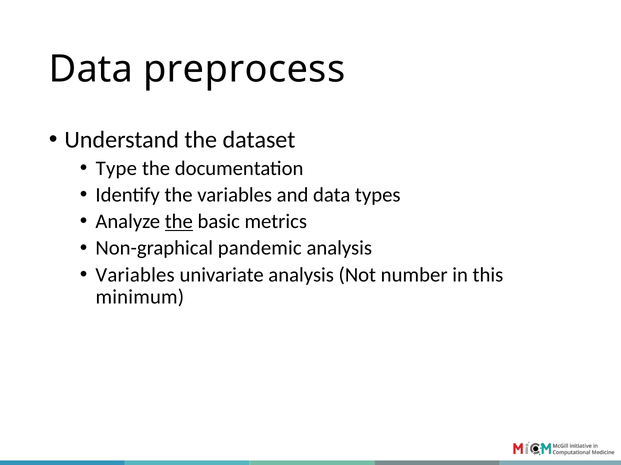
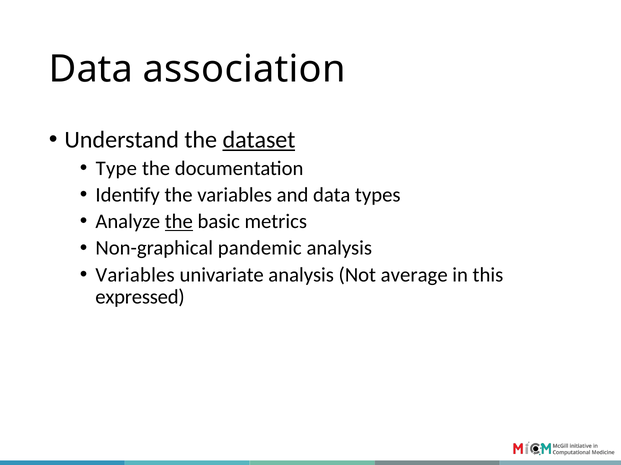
preprocess: preprocess -> association
dataset underline: none -> present
number: number -> average
minimum: minimum -> expressed
